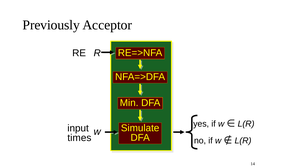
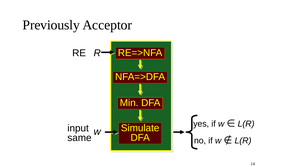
times: times -> same
